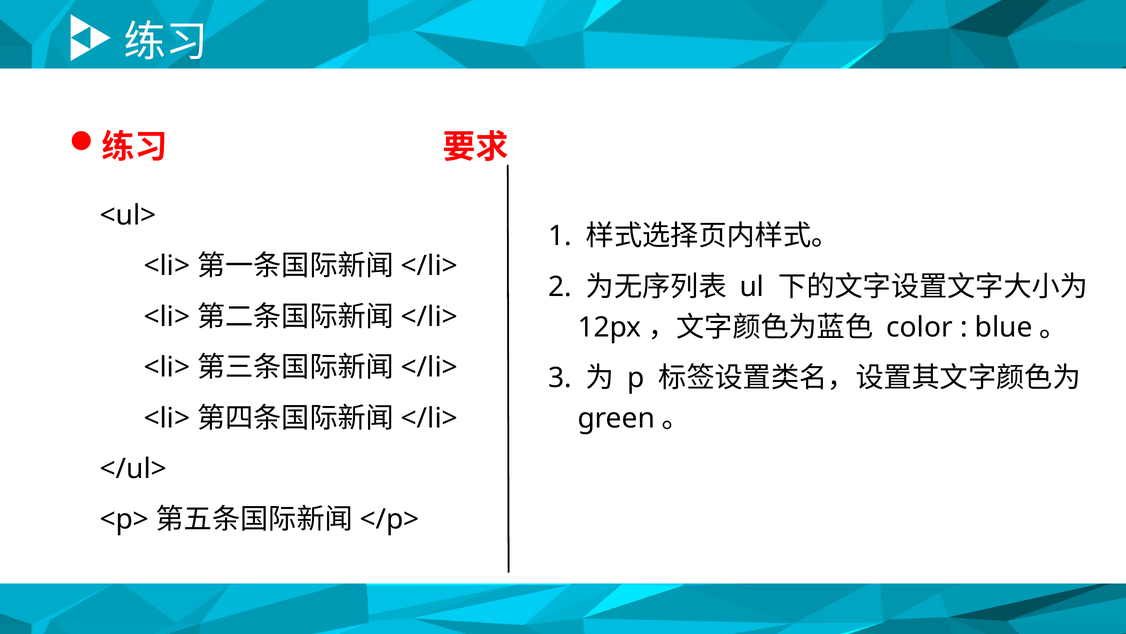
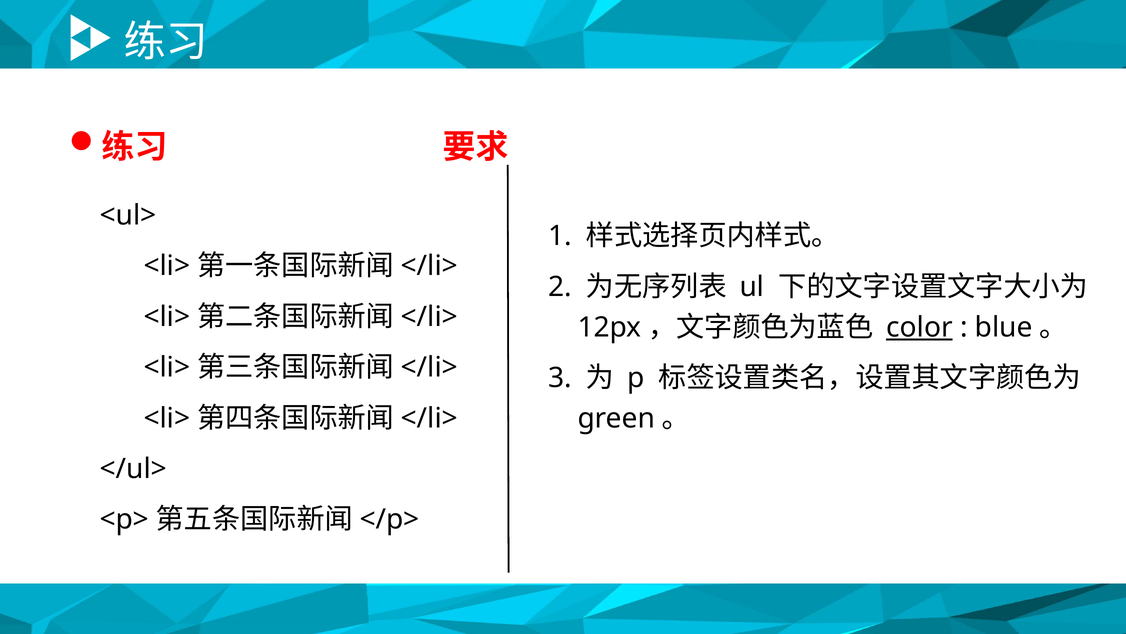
color underline: none -> present
